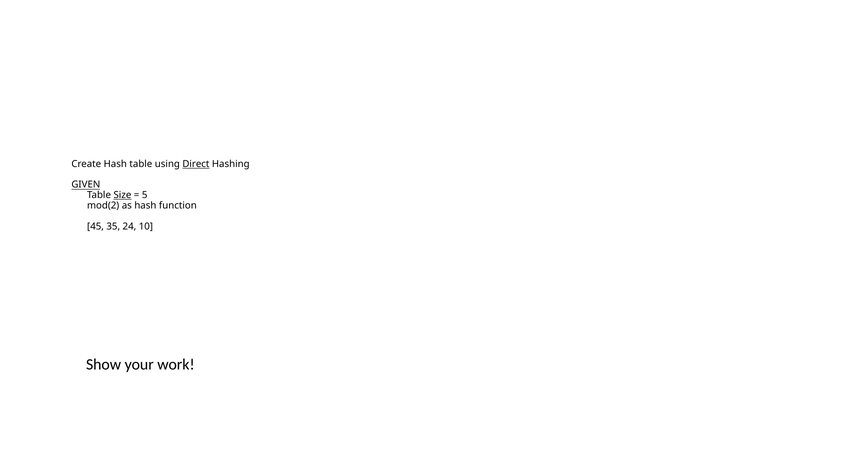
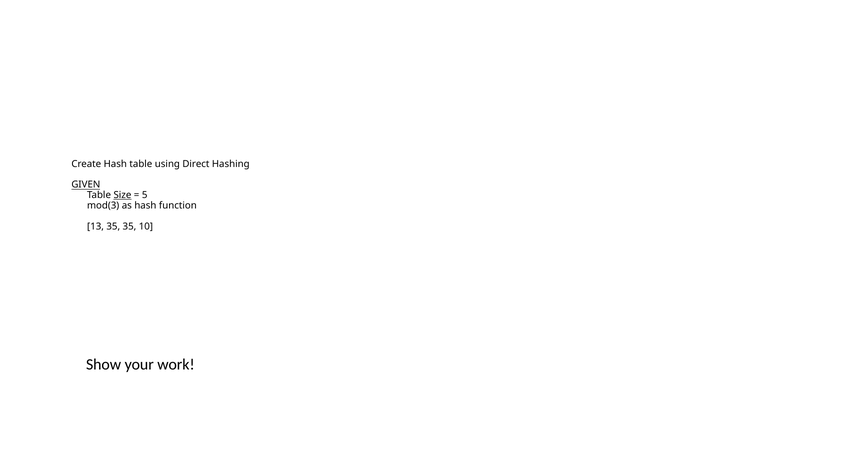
Direct underline: present -> none
mod(2: mod(2 -> mod(3
45: 45 -> 13
35 24: 24 -> 35
